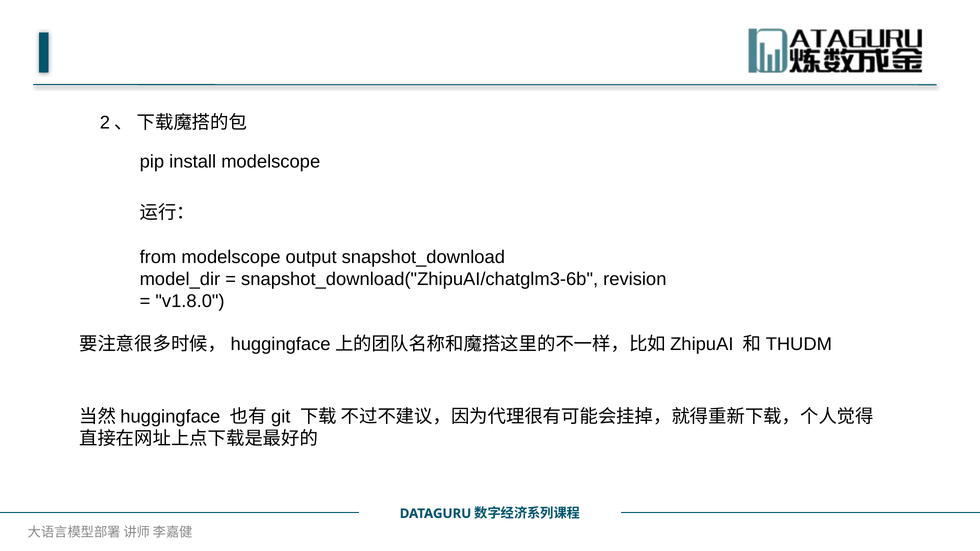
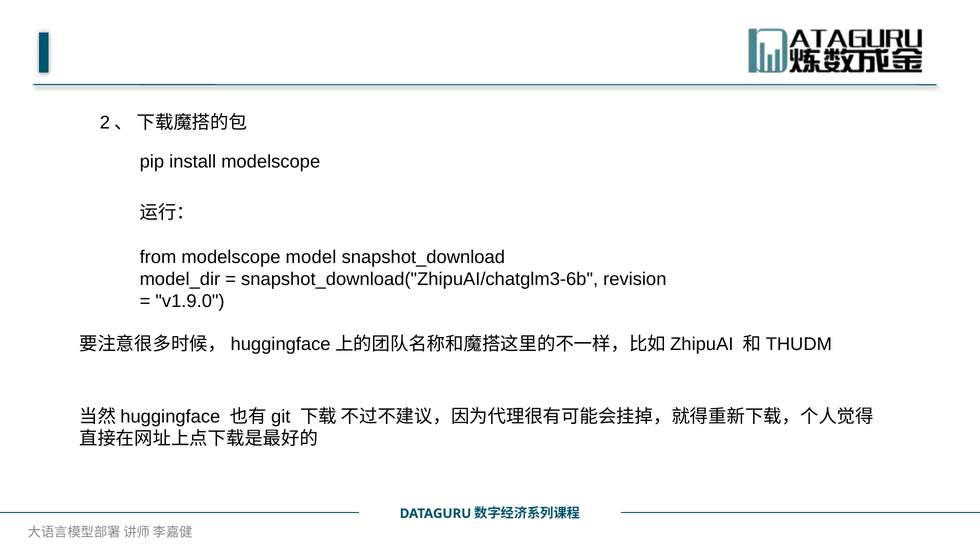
output: output -> model
v1.8.0: v1.8.0 -> v1.9.0
